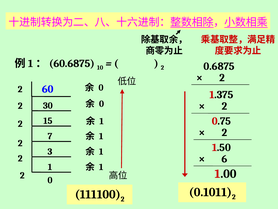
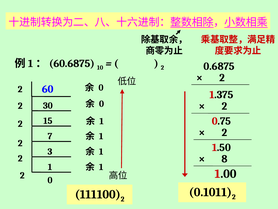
6: 6 -> 8
